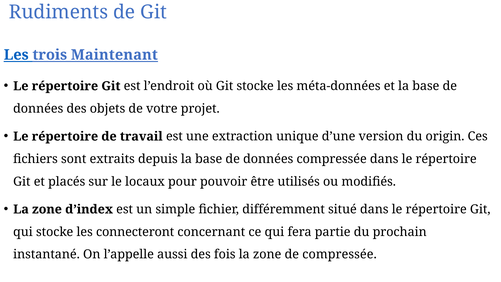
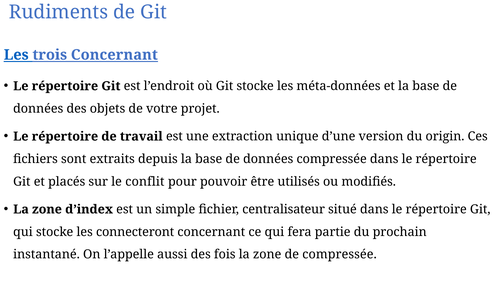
trois Maintenant: Maintenant -> Concernant
locaux: locaux -> conflit
différemment: différemment -> centralisateur
